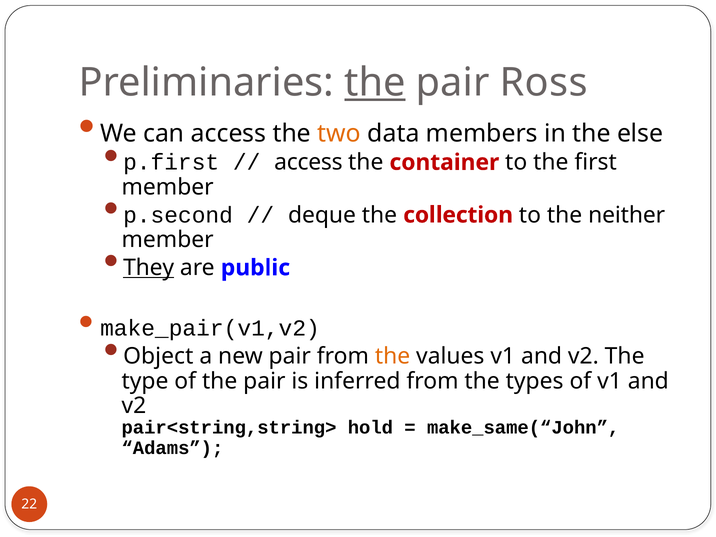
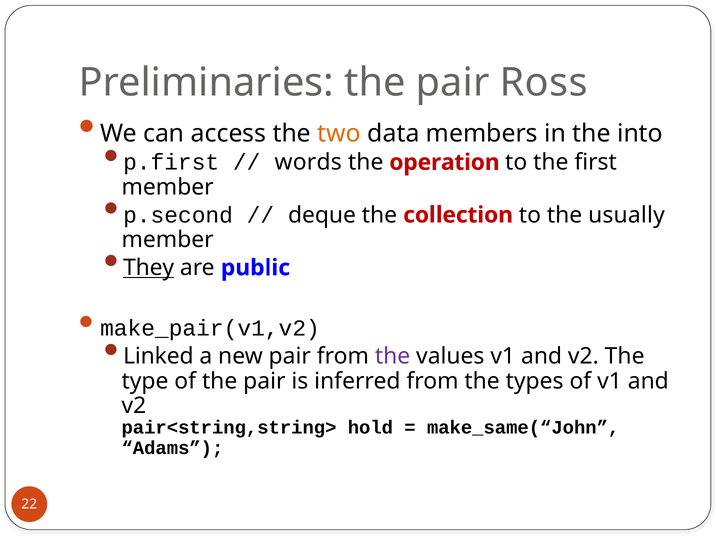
the at (375, 83) underline: present -> none
else: else -> into
access at (308, 162): access -> words
container: container -> operation
neither: neither -> usually
Object: Object -> Linked
the at (393, 356) colour: orange -> purple
